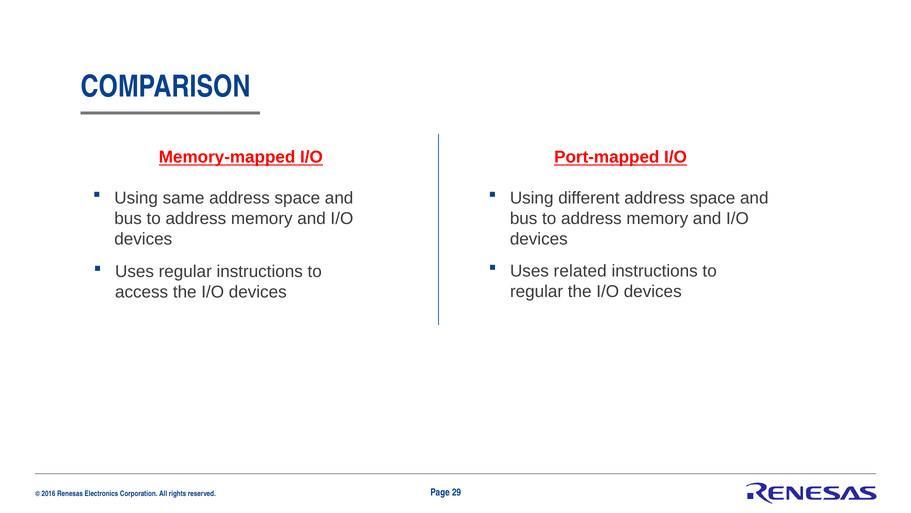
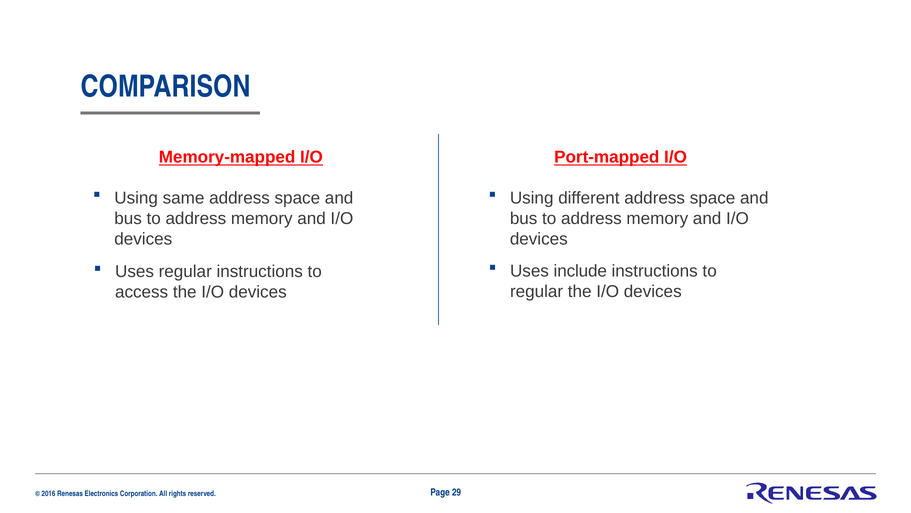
related: related -> include
